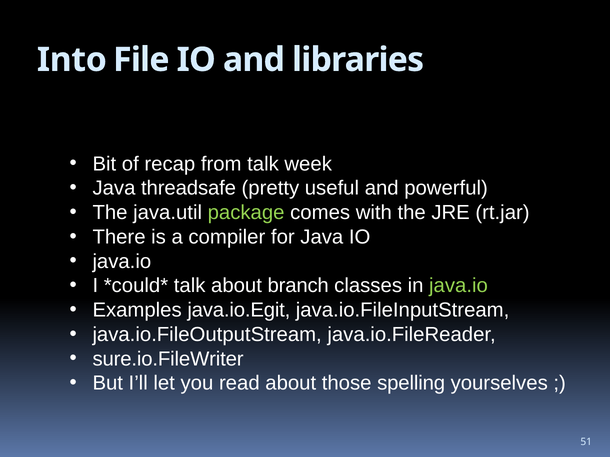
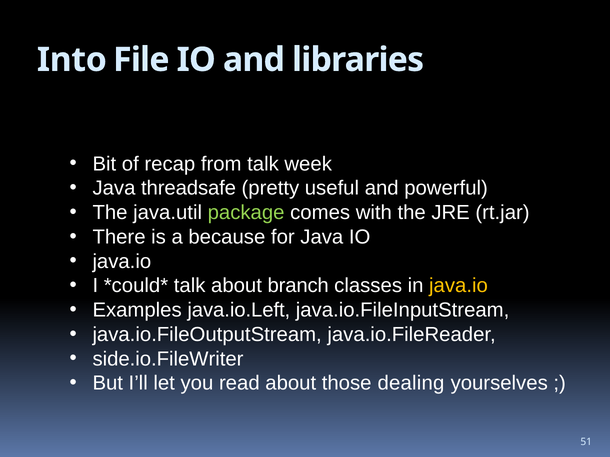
compiler: compiler -> because
java.io at (458, 286) colour: light green -> yellow
java.io.Egit: java.io.Egit -> java.io.Left
sure.io.FileWriter: sure.io.FileWriter -> side.io.FileWriter
spelling: spelling -> dealing
